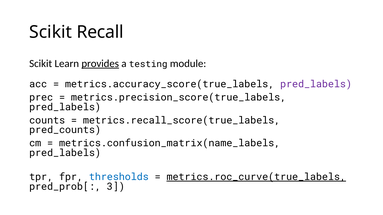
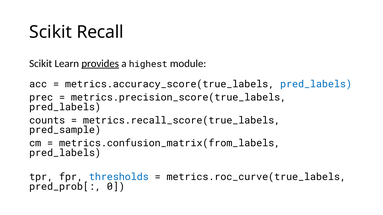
testing: testing -> highest
pred_labels at (316, 84) colour: purple -> blue
pred_counts: pred_counts -> pred_sample
metrics.confusion_matrix(name_labels: metrics.confusion_matrix(name_labels -> metrics.confusion_matrix(from_labels
metrics.roc_curve(true_labels underline: present -> none
3: 3 -> 0
